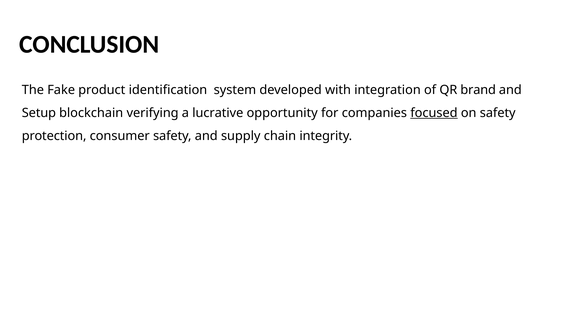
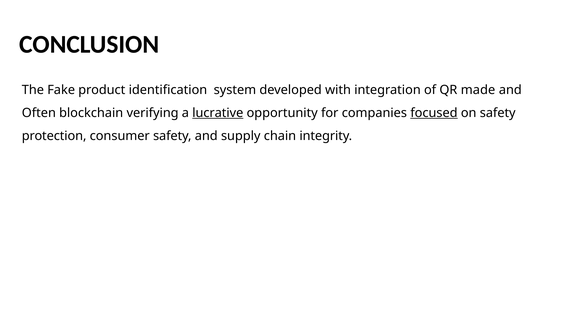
brand: brand -> made
Setup: Setup -> Often
lucrative underline: none -> present
